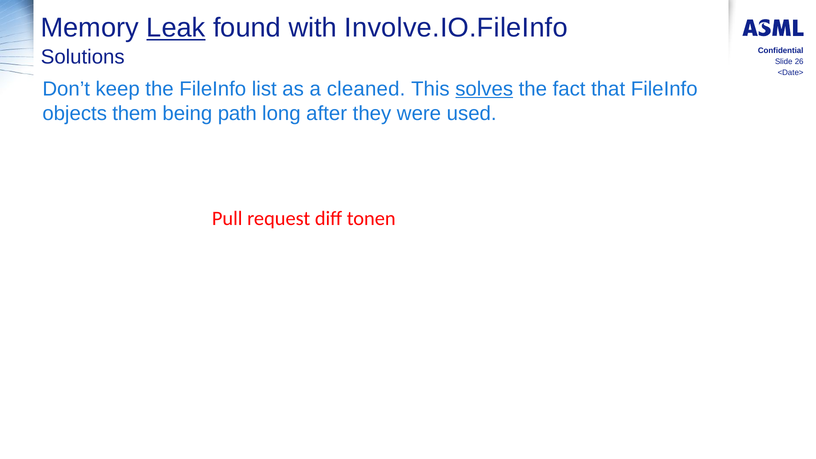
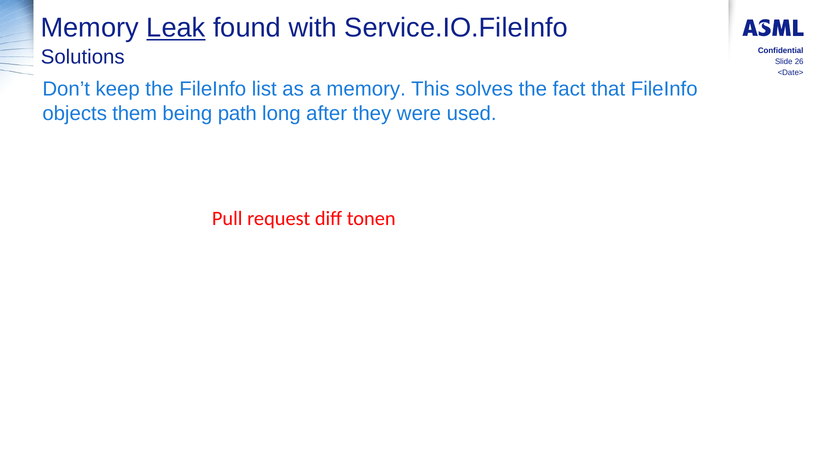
Involve.IO.FileInfo: Involve.IO.FileInfo -> Service.IO.FileInfo
a cleaned: cleaned -> memory
solves underline: present -> none
